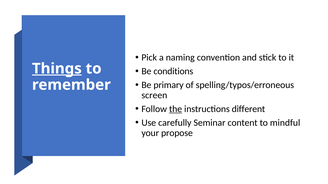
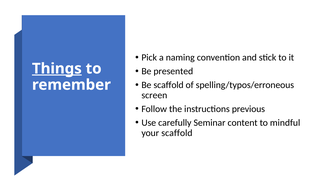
conditions: conditions -> presented
Be primary: primary -> scaffold
the underline: present -> none
different: different -> previous
your propose: propose -> scaffold
